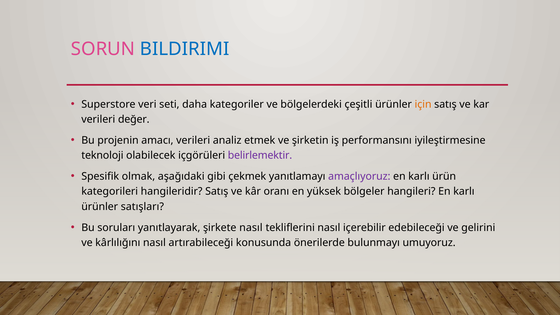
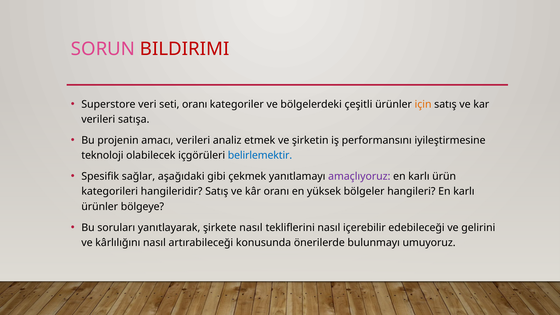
BILDIRIMI colour: blue -> red
seti daha: daha -> oranı
değer: değer -> satışa
belirlemektir colour: purple -> blue
olmak: olmak -> sağlar
satışları: satışları -> bölgeye
